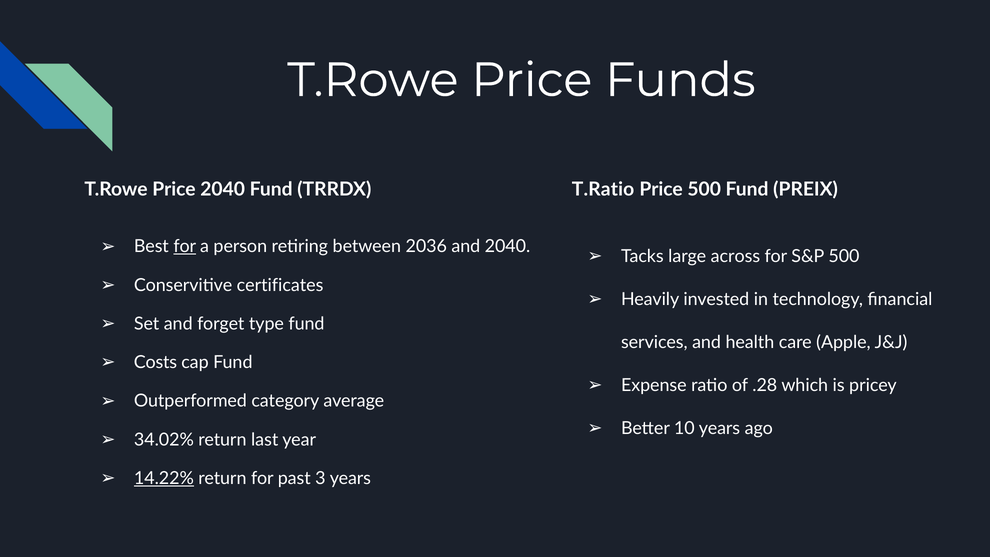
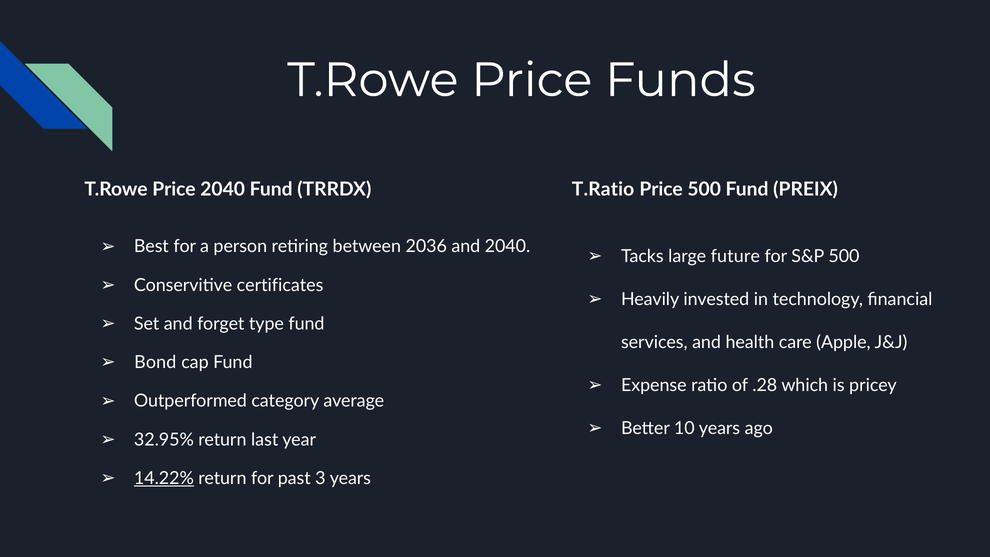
for at (185, 246) underline: present -> none
across: across -> future
Costs: Costs -> Bond
34.02%: 34.02% -> 32.95%
